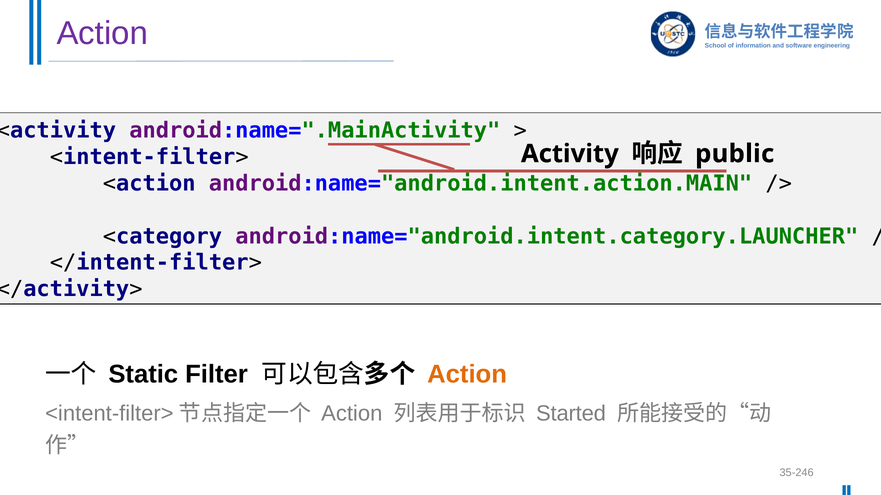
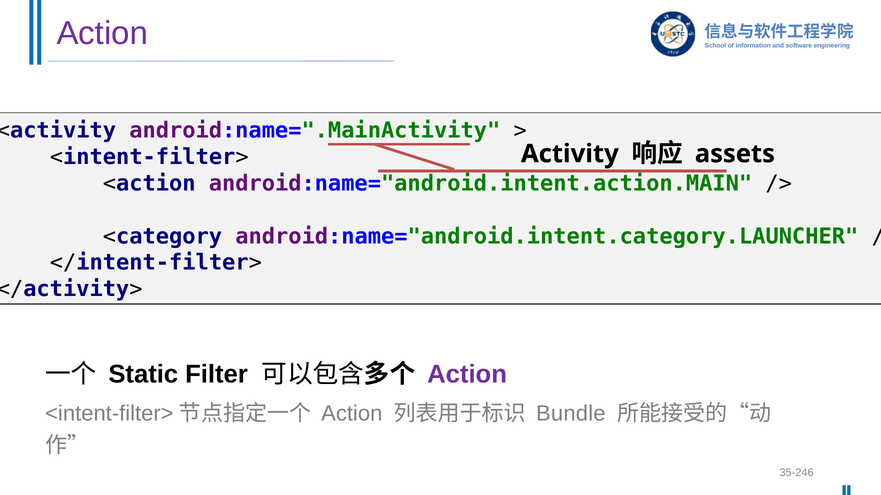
public: public -> assets
Action at (467, 375) colour: orange -> purple
Started: Started -> Bundle
